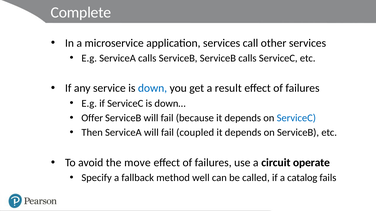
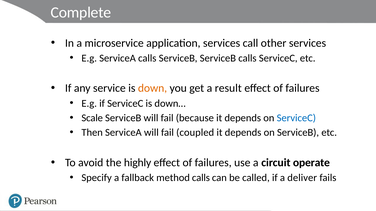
down colour: blue -> orange
Offer: Offer -> Scale
move: move -> highly
method well: well -> calls
catalog: catalog -> deliver
